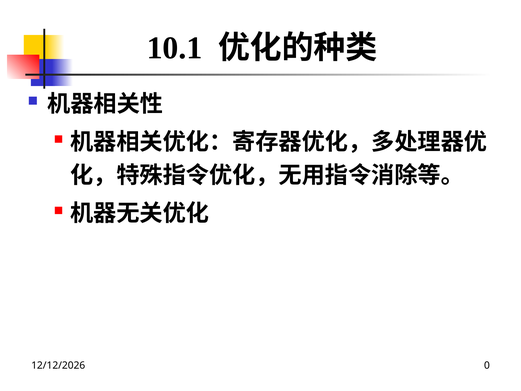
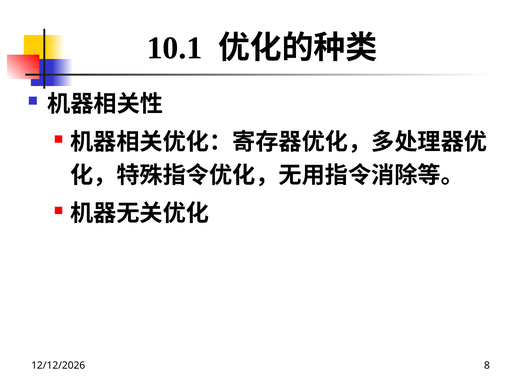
0: 0 -> 8
